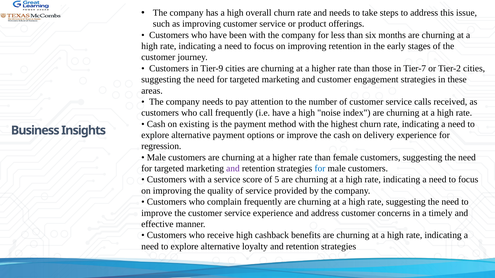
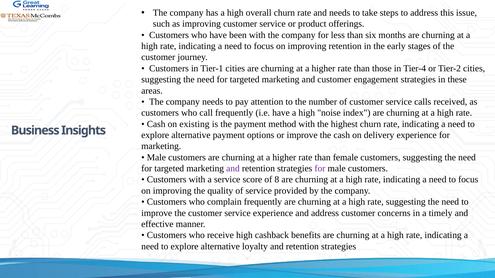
Tier-9: Tier-9 -> Tier-1
Tier-7: Tier-7 -> Tier-4
regression at (161, 146): regression -> marketing
for at (320, 169) colour: blue -> purple
5: 5 -> 8
